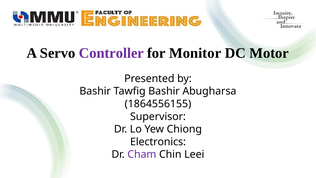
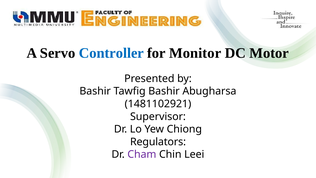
Controller colour: purple -> blue
1864556155: 1864556155 -> 1481102921
Electronics: Electronics -> Regulators
